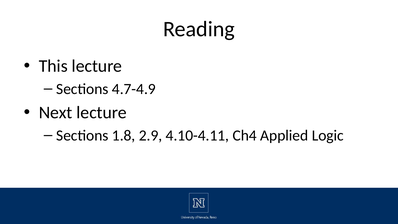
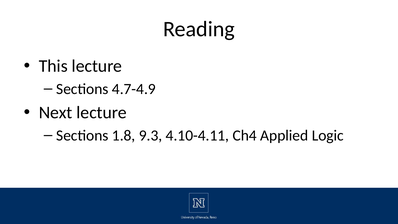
2.9: 2.9 -> 9.3
